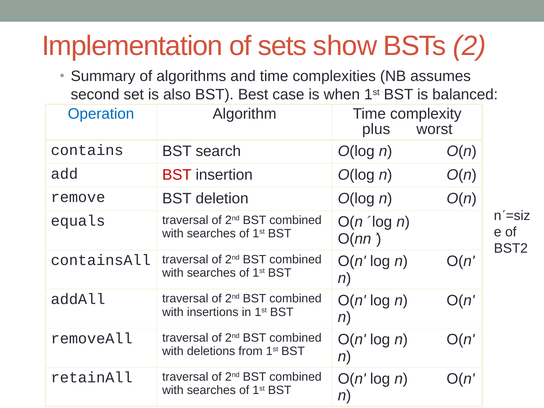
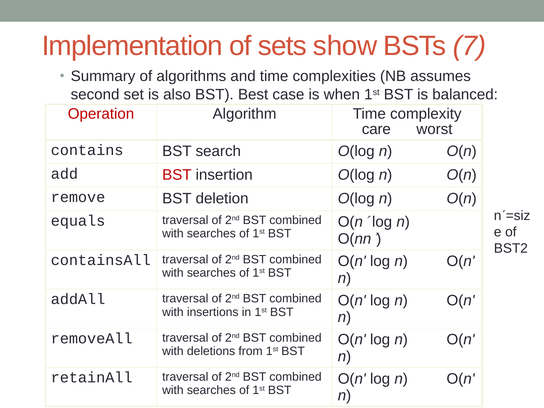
2: 2 -> 7
Operation colour: blue -> red
plus: plus -> care
